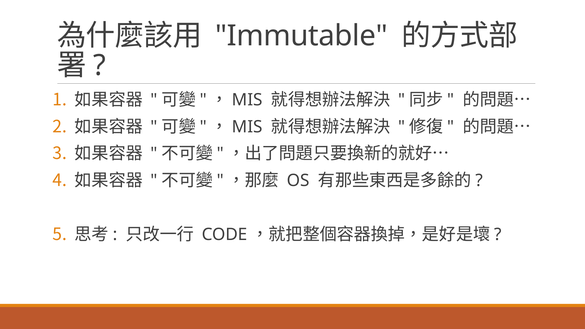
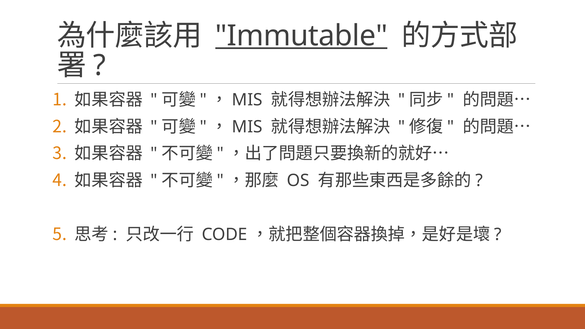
Immutable underline: none -> present
